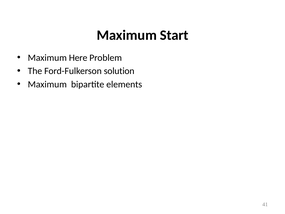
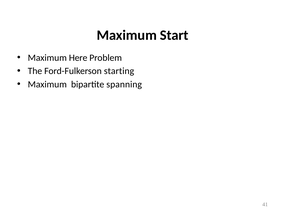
solution: solution -> starting
elements: elements -> spanning
